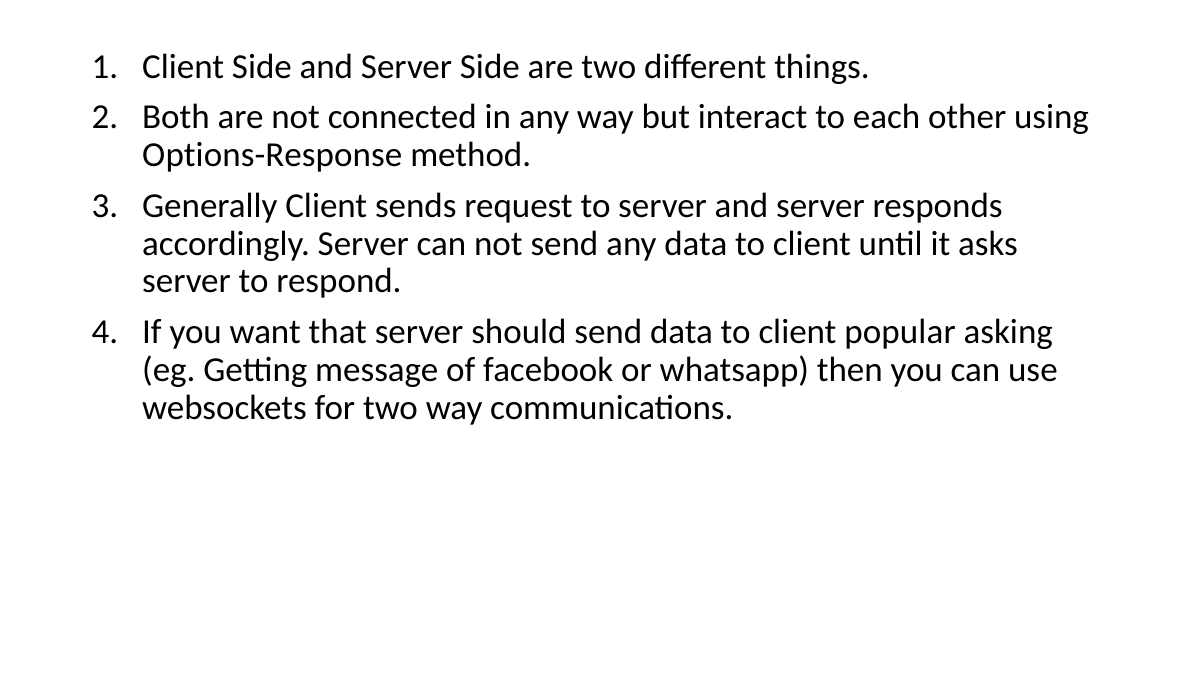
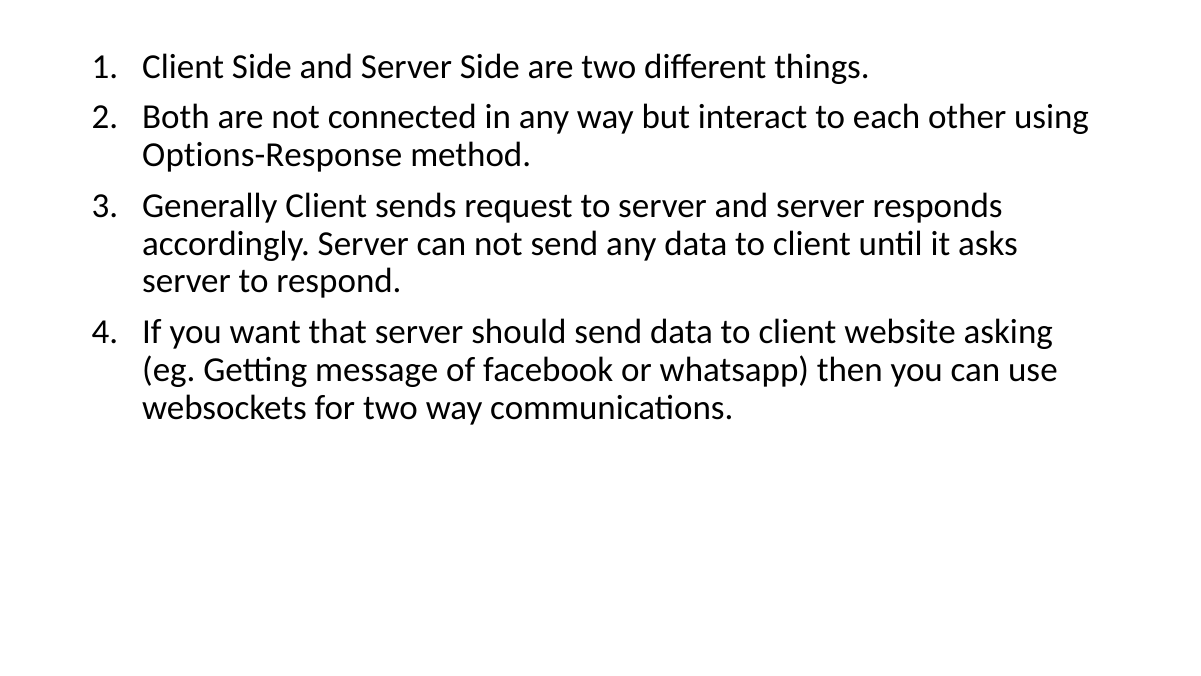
popular: popular -> website
